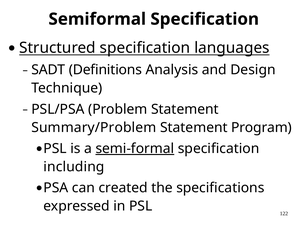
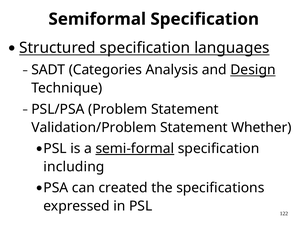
Definitions: Definitions -> Categories
Design underline: none -> present
Summary/Problem: Summary/Problem -> Validation/Problem
Program: Program -> Whether
